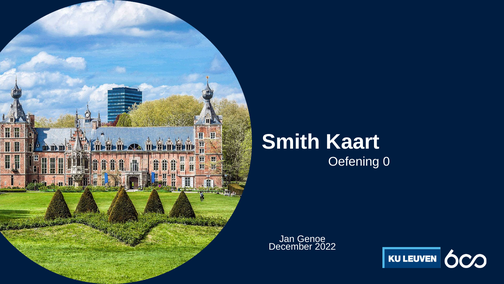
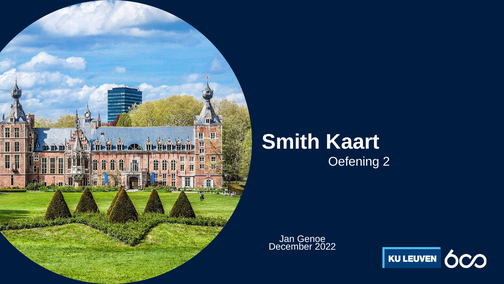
0: 0 -> 2
